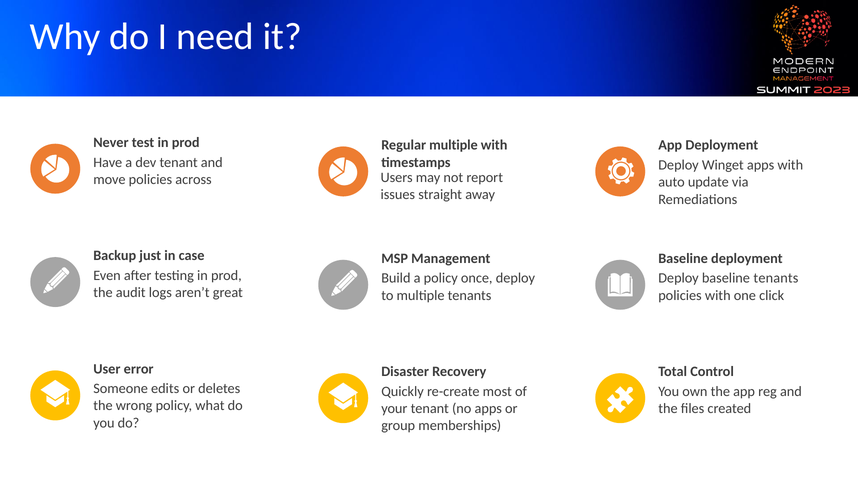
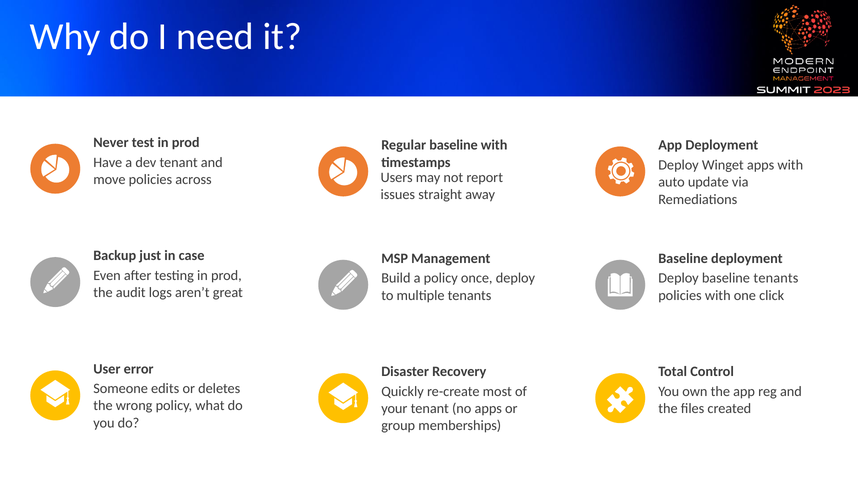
Regular multiple: multiple -> baseline
